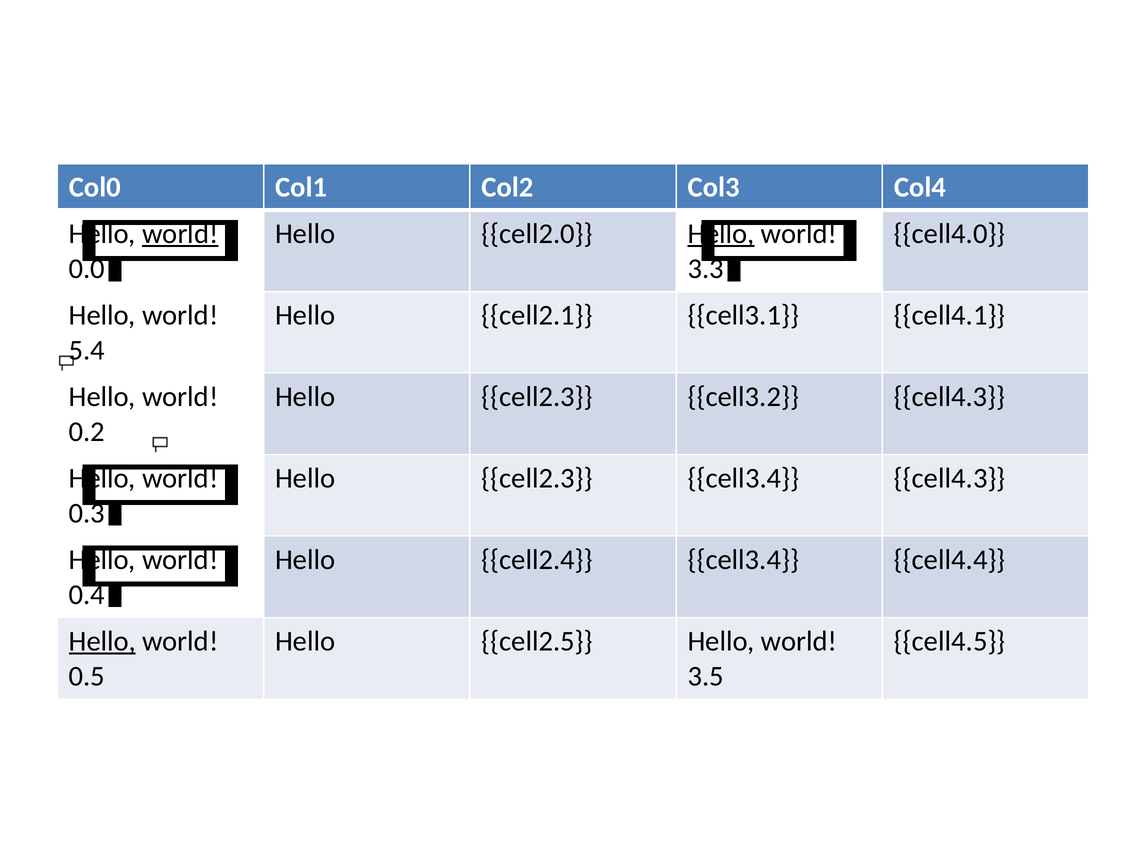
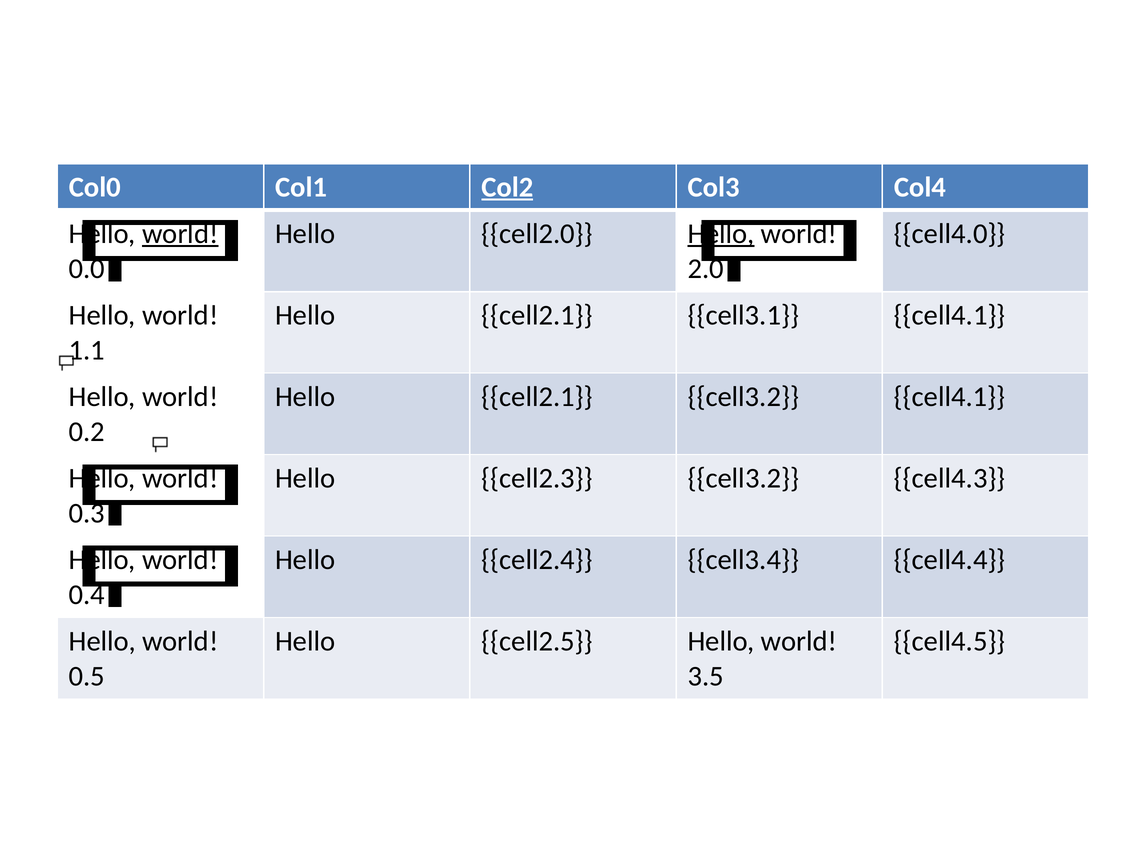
Col2 underline: none -> present
3.3: 3.3 -> 2.0
5.4: 5.4 -> 1.1
cell2.3 at (537, 396): cell2.3 -> cell2.1
cell3.2 cell4.3: cell4.3 -> cell4.1
cell2.3 cell3.4: cell3.4 -> cell3.2
Hello at (102, 641) underline: present -> none
